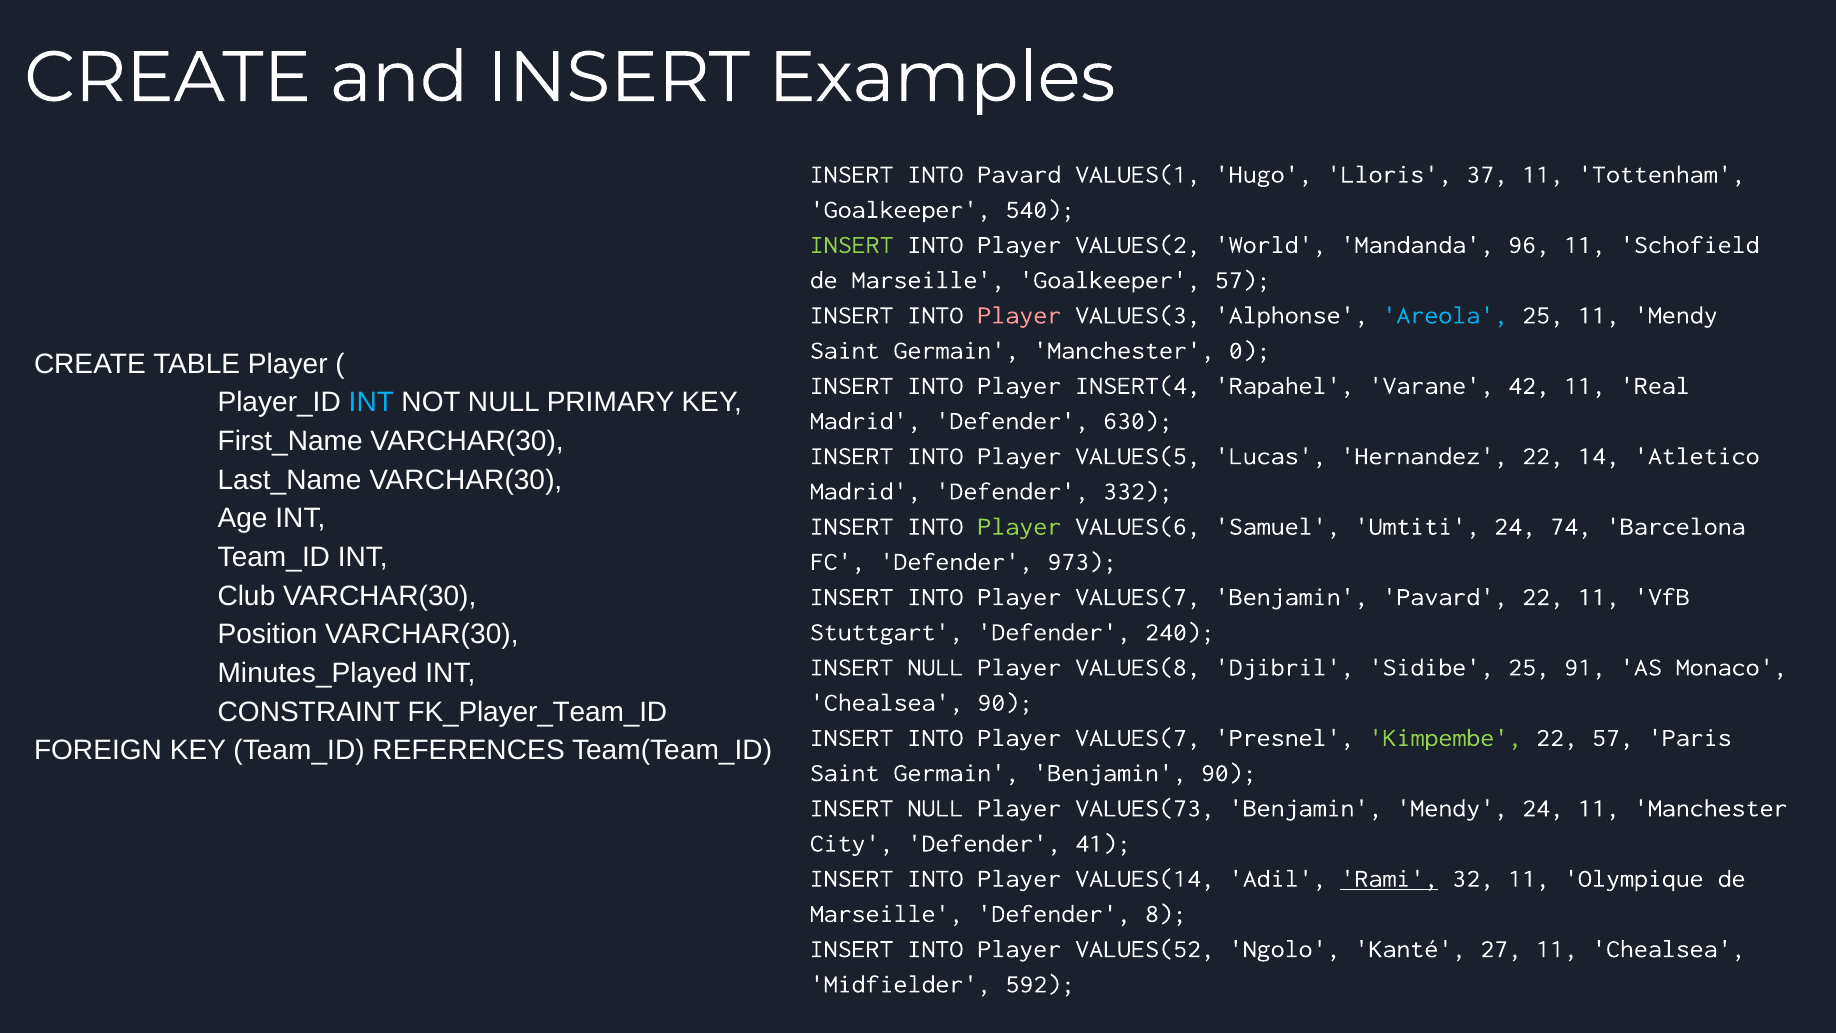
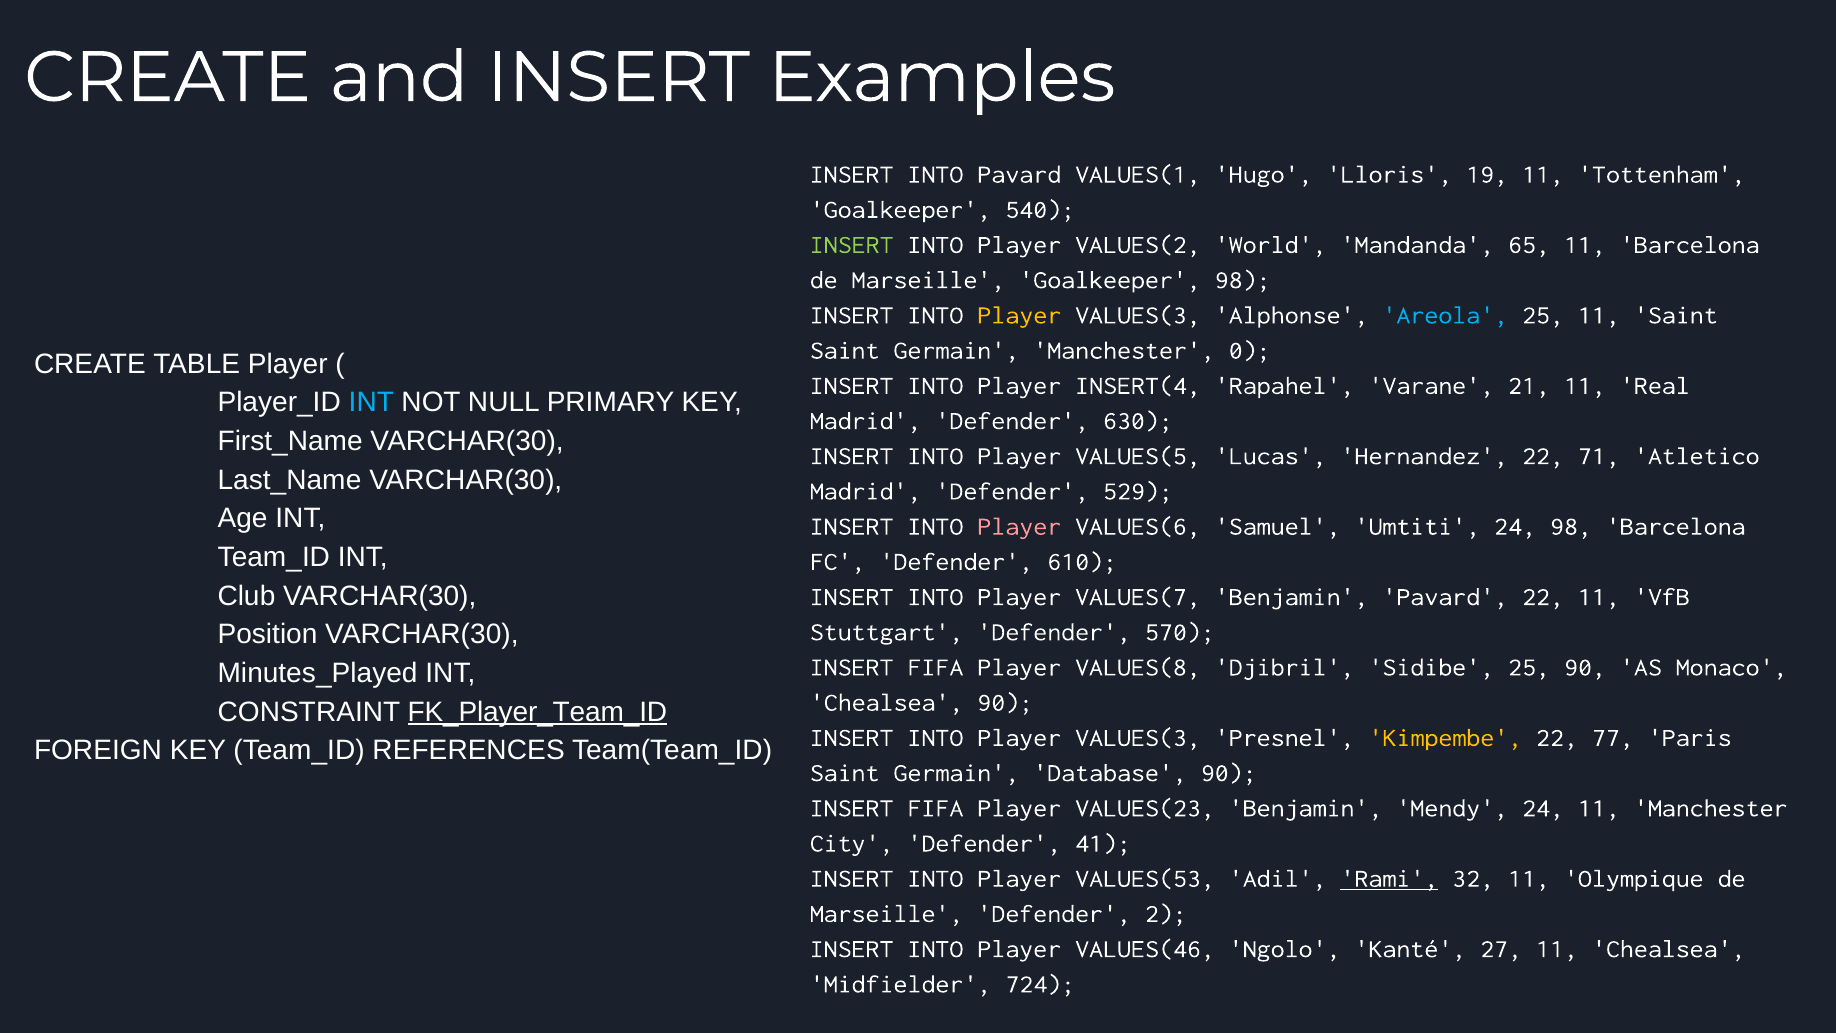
37: 37 -> 19
96: 96 -> 65
11 Schofield: Schofield -> Barcelona
Goalkeeper 57: 57 -> 98
Player at (1019, 315) colour: pink -> yellow
11 Mendy: Mendy -> Saint
42: 42 -> 21
14: 14 -> 71
332: 332 -> 529
Player at (1019, 526) colour: light green -> pink
24 74: 74 -> 98
973: 973 -> 610
240: 240 -> 570
NULL at (935, 667): NULL -> FIFA
25 91: 91 -> 90
FK_Player_Team_ID underline: none -> present
VALUES(7 at (1138, 737): VALUES(7 -> VALUES(3
Kimpembe colour: light green -> yellow
22 57: 57 -> 77
Germain Benjamin: Benjamin -> Database
NULL at (935, 808): NULL -> FIFA
VALUES(73: VALUES(73 -> VALUES(23
VALUES(14: VALUES(14 -> VALUES(53
8: 8 -> 2
VALUES(52: VALUES(52 -> VALUES(46
592: 592 -> 724
